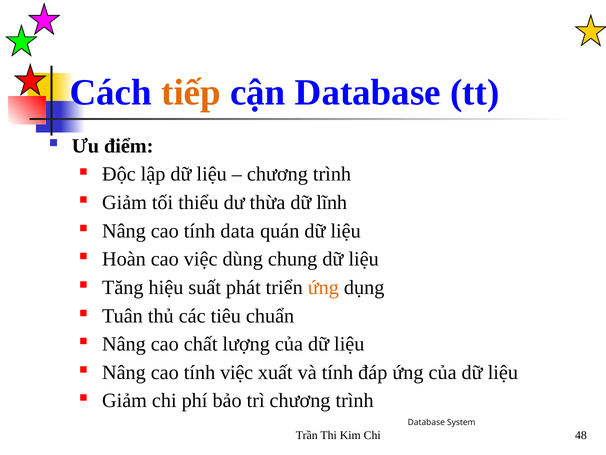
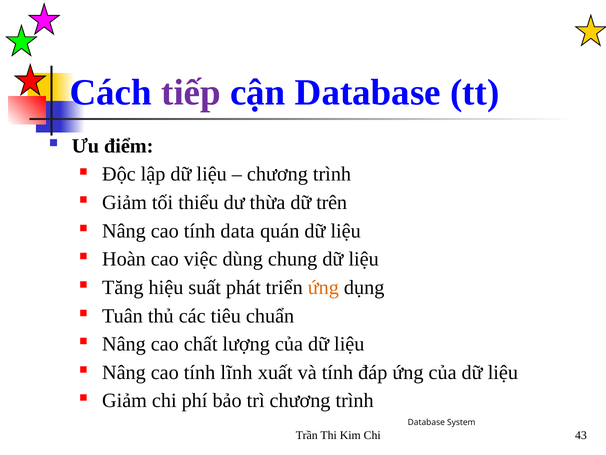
tiếp colour: orange -> purple
lĩnh: lĩnh -> trên
tính việc: việc -> lĩnh
48: 48 -> 43
